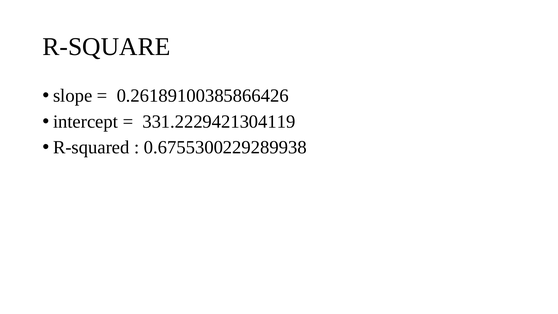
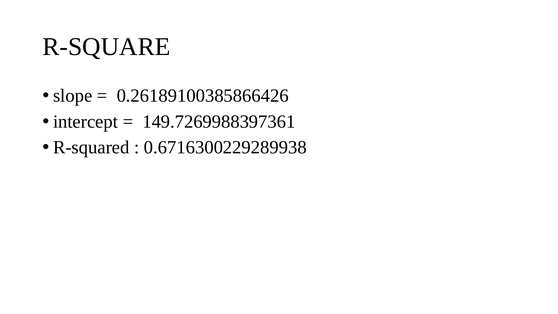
331.2229421304119: 331.2229421304119 -> 149.7269988397361
0.6755300229289938: 0.6755300229289938 -> 0.6716300229289938
